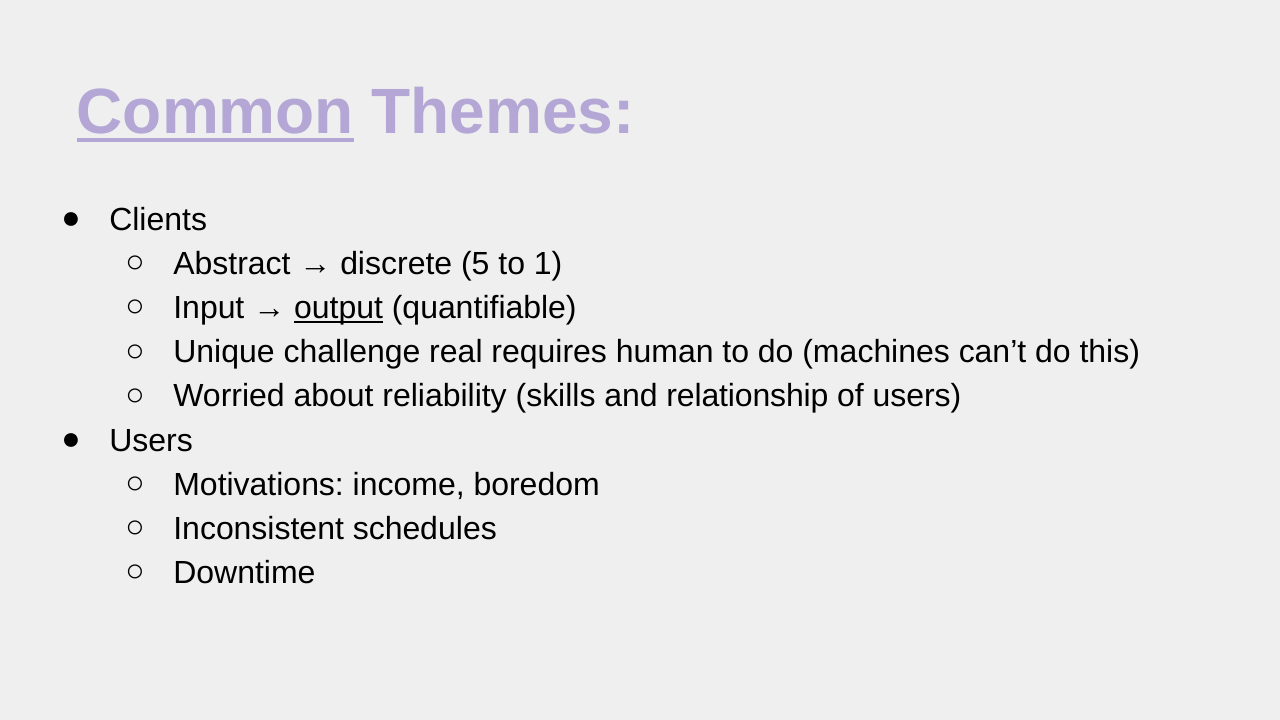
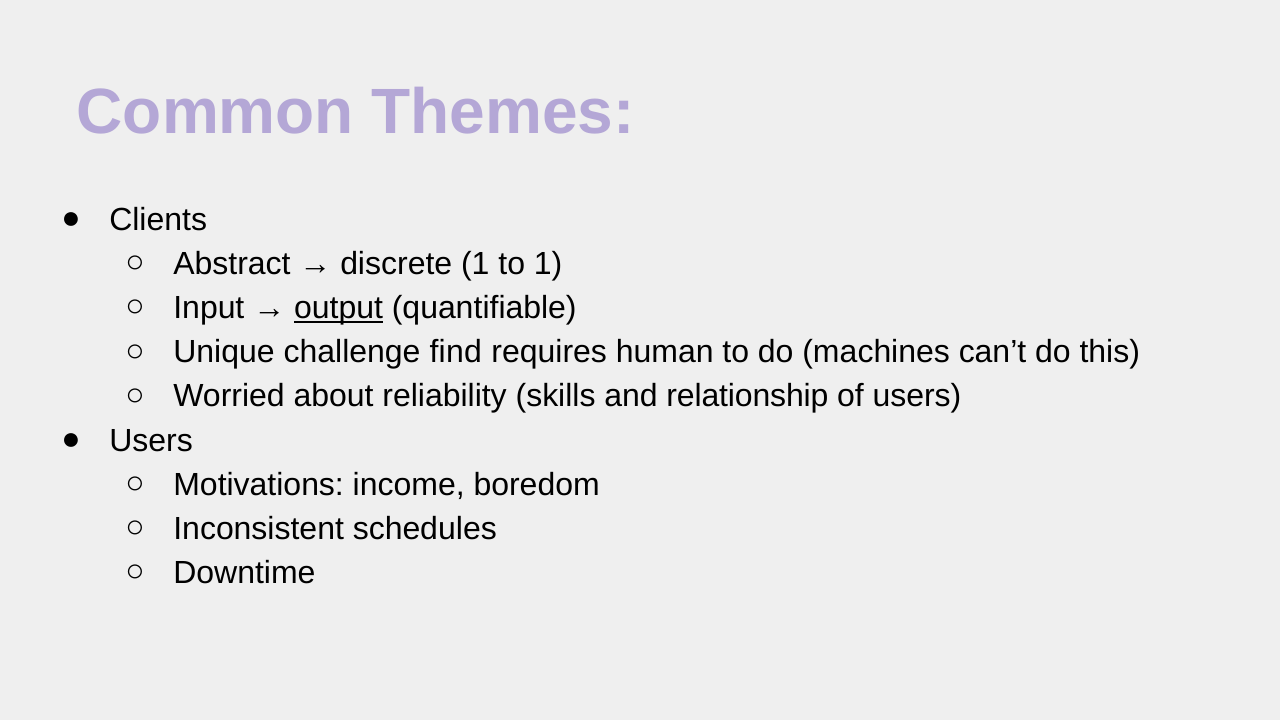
Common underline: present -> none
discrete 5: 5 -> 1
real: real -> find
